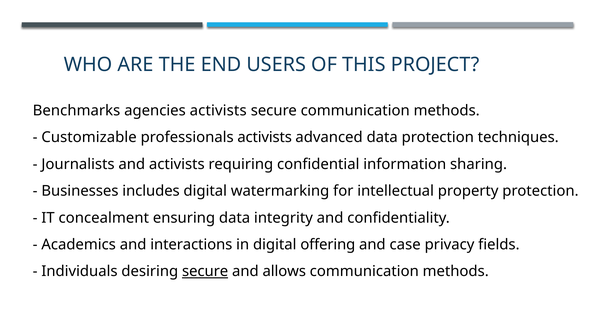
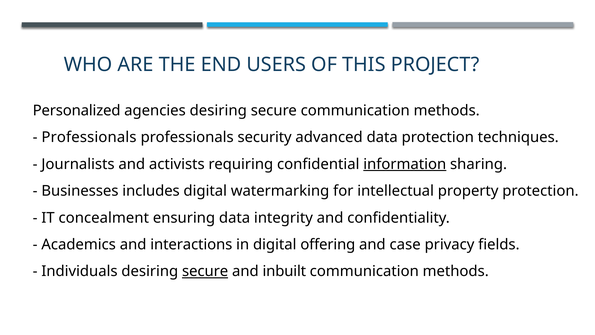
Benchmarks: Benchmarks -> Personalized
agencies activists: activists -> desiring
Customizable at (89, 137): Customizable -> Professionals
professionals activists: activists -> security
information underline: none -> present
allows: allows -> inbuilt
